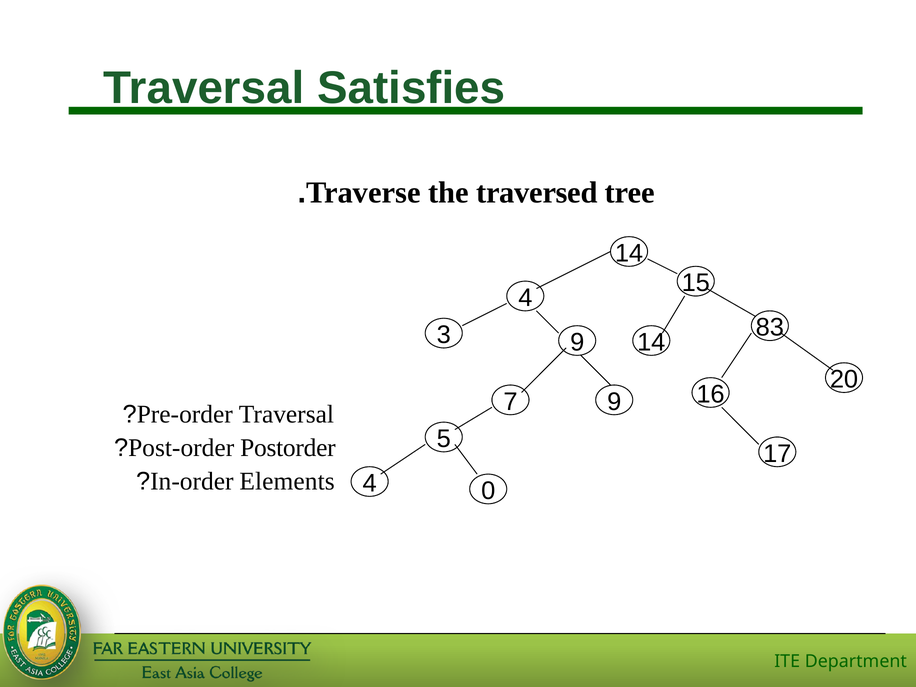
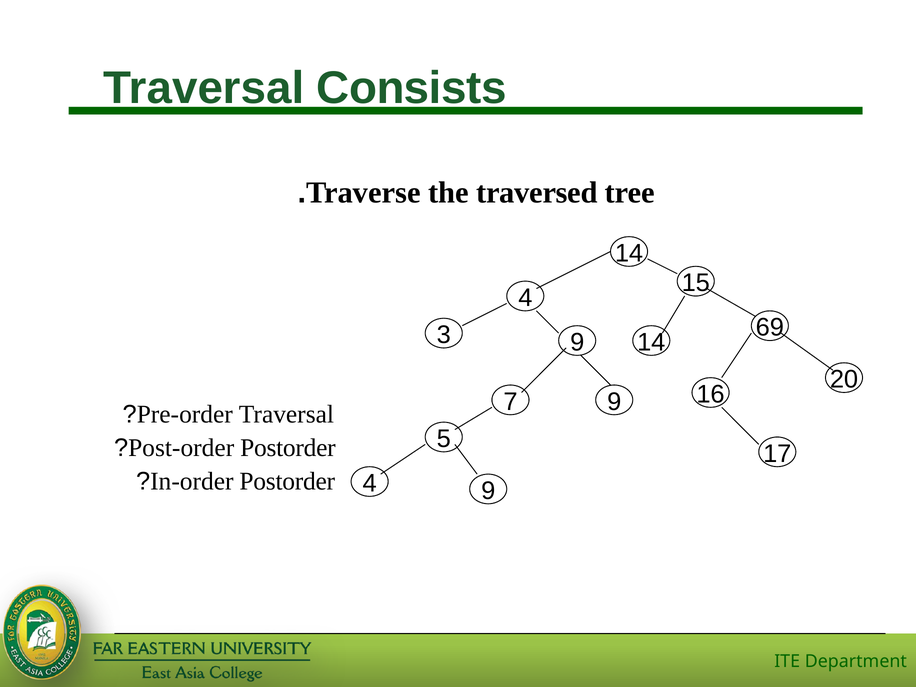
Satisfies: Satisfies -> Consists
83: 83 -> 69
In-order Elements: Elements -> Postorder
0 at (488, 491): 0 -> 9
